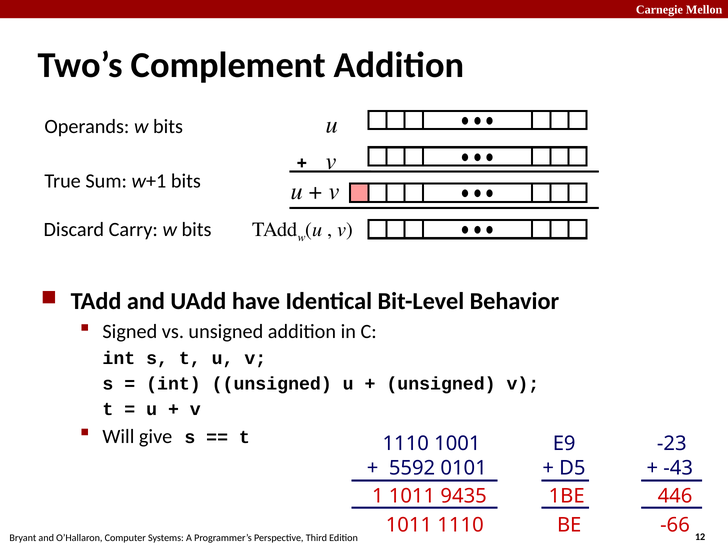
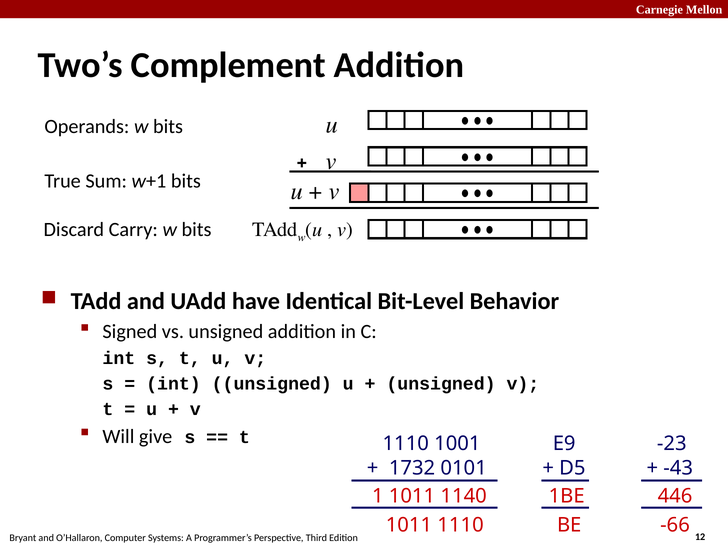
5592: 5592 -> 1732
9435: 9435 -> 1140
